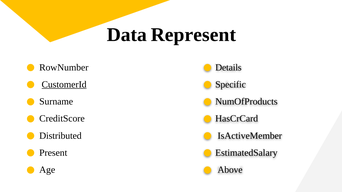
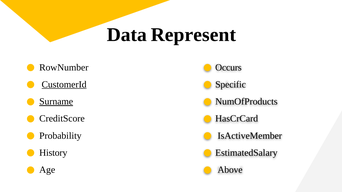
Details: Details -> Occurs
Surname underline: none -> present
Distributed: Distributed -> Probability
Present: Present -> History
